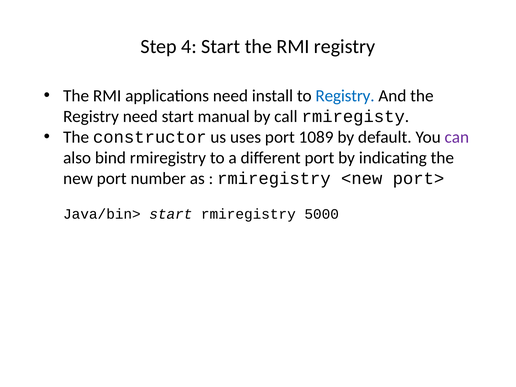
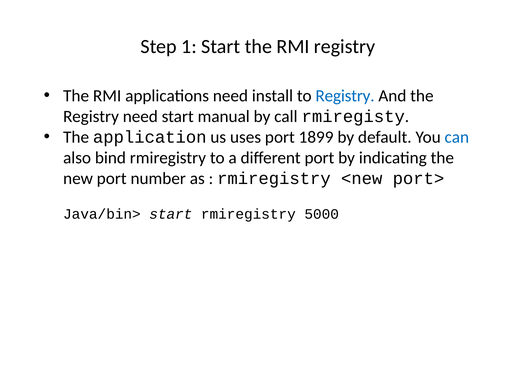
4: 4 -> 1
constructor: constructor -> application
1089: 1089 -> 1899
can colour: purple -> blue
